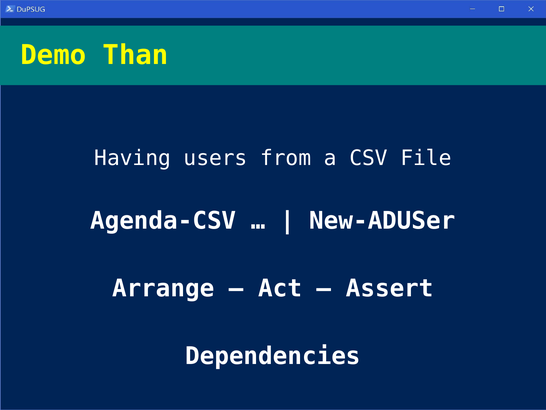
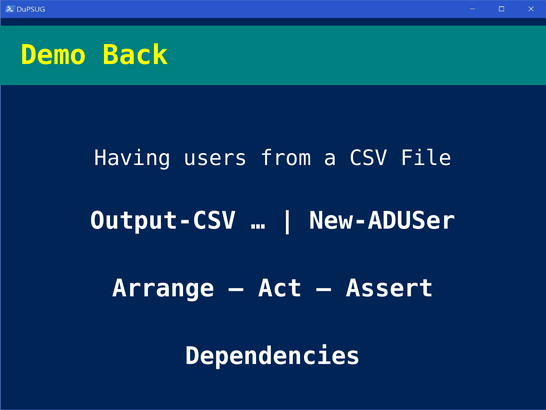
Than: Than -> Back
Agenda-CSV: Agenda-CSV -> Output-CSV
